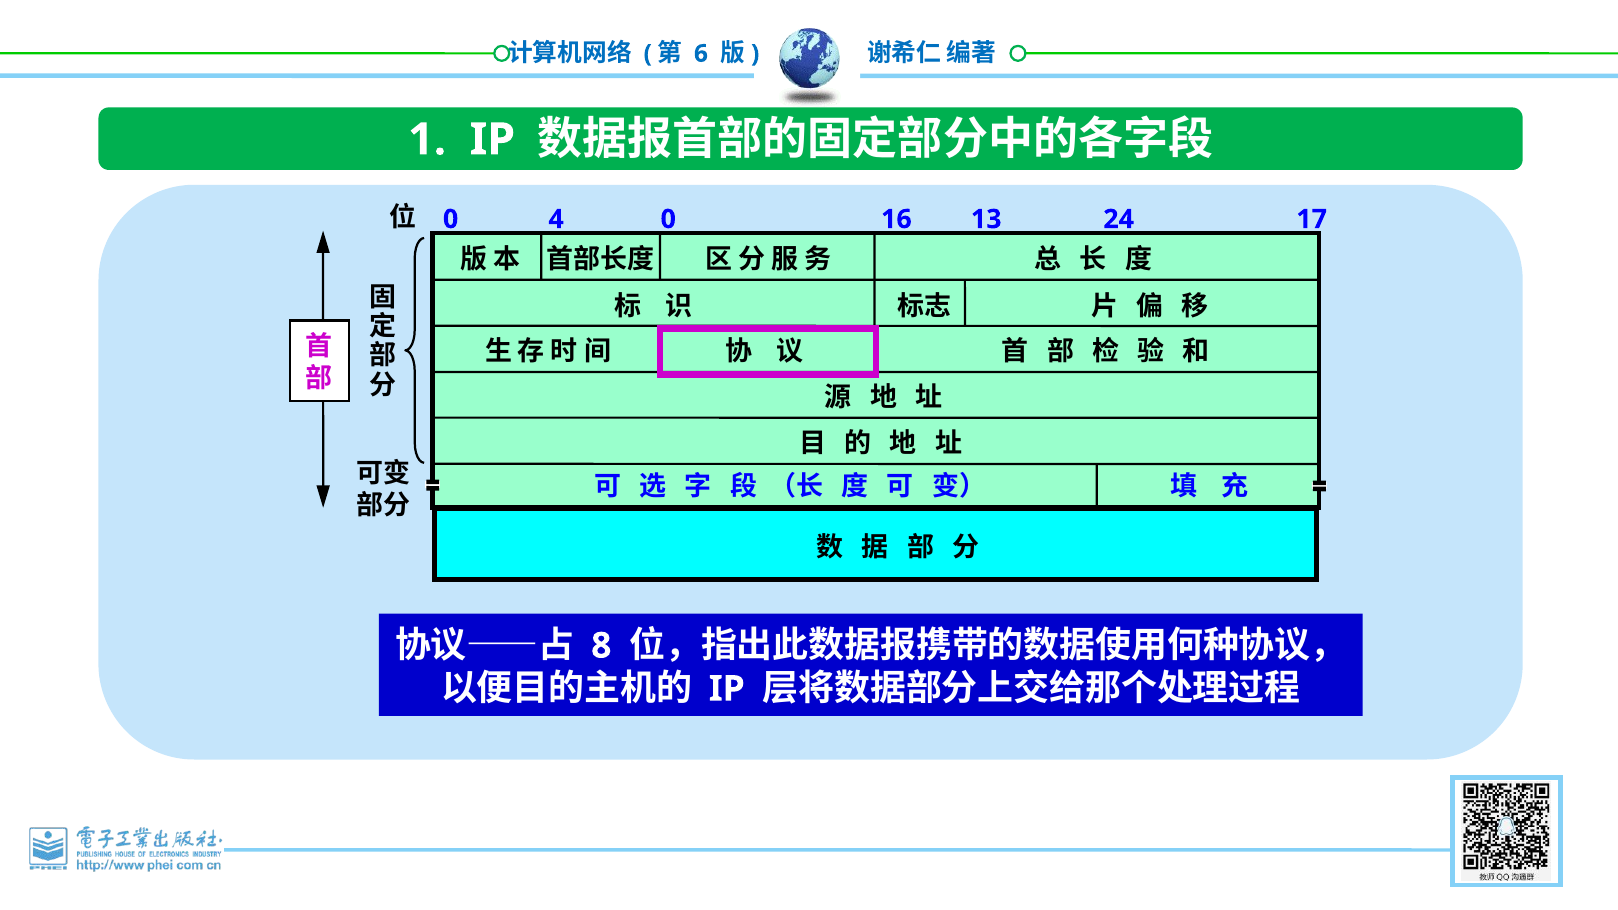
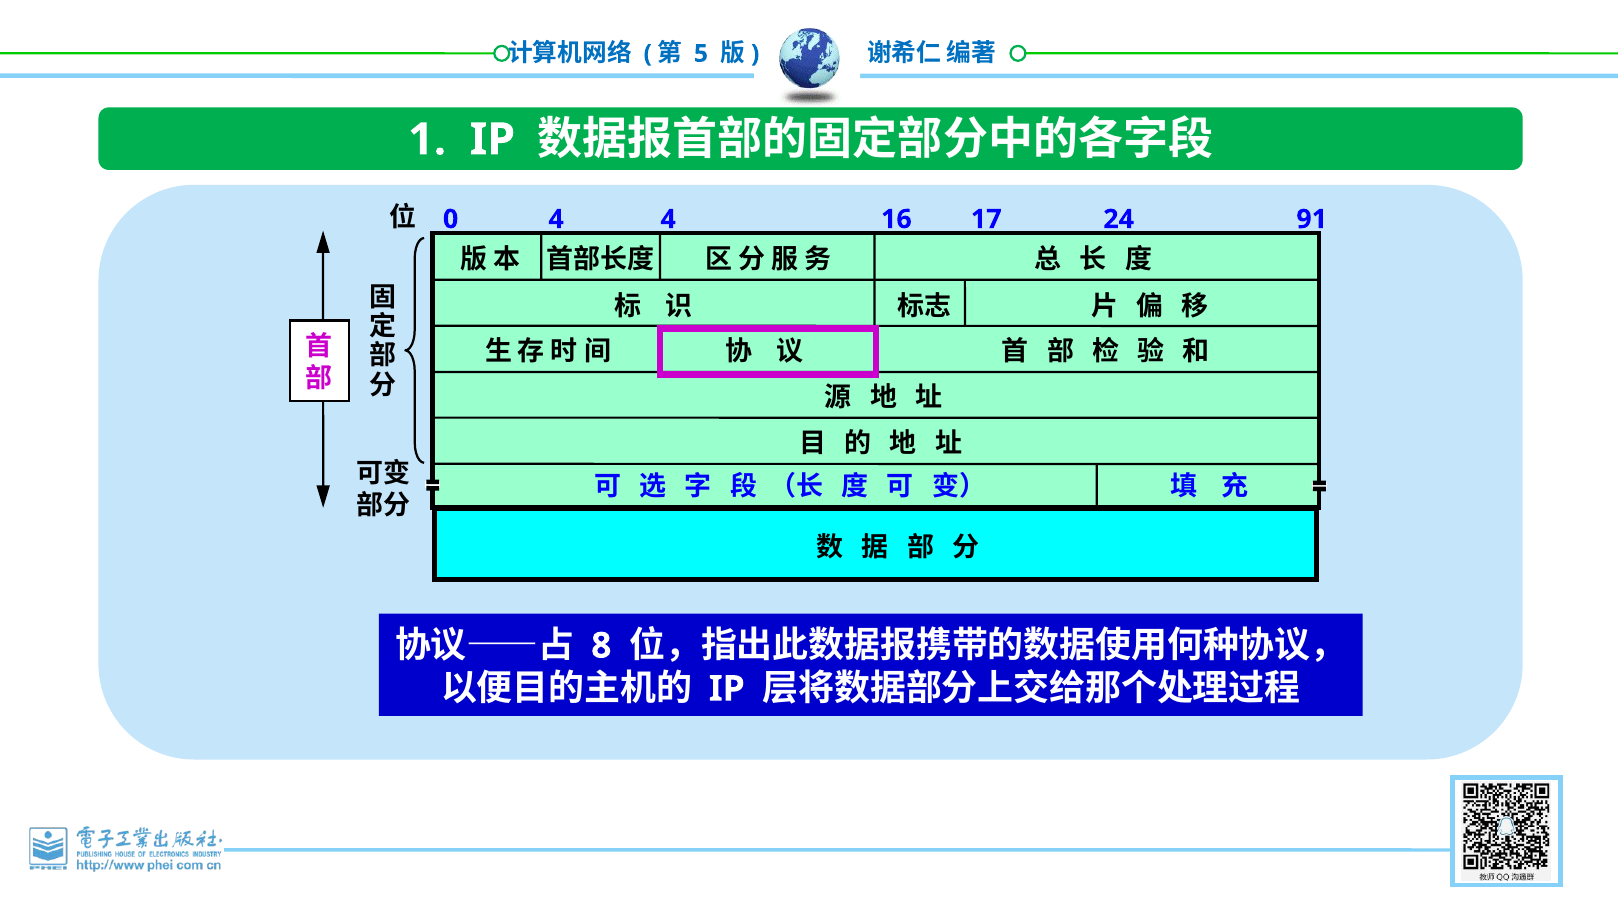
6: 6 -> 5
4 0: 0 -> 4
13: 13 -> 17
17: 17 -> 91
